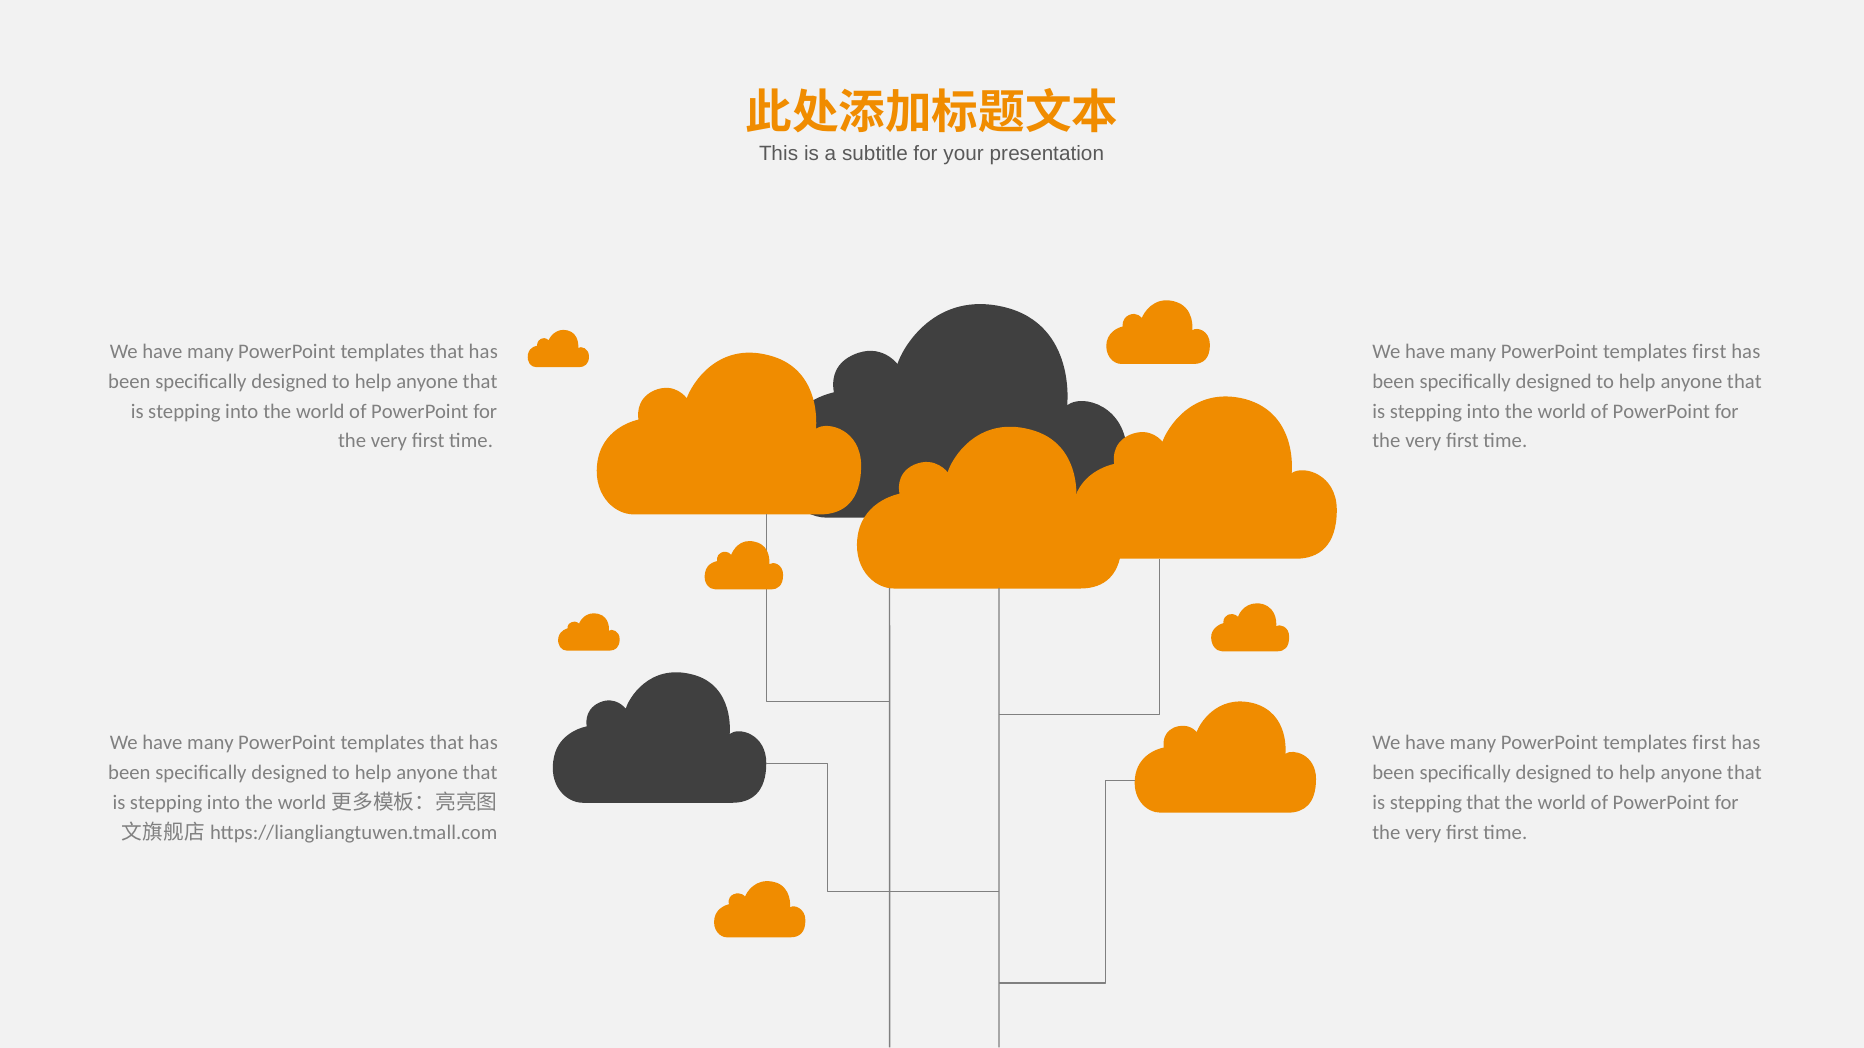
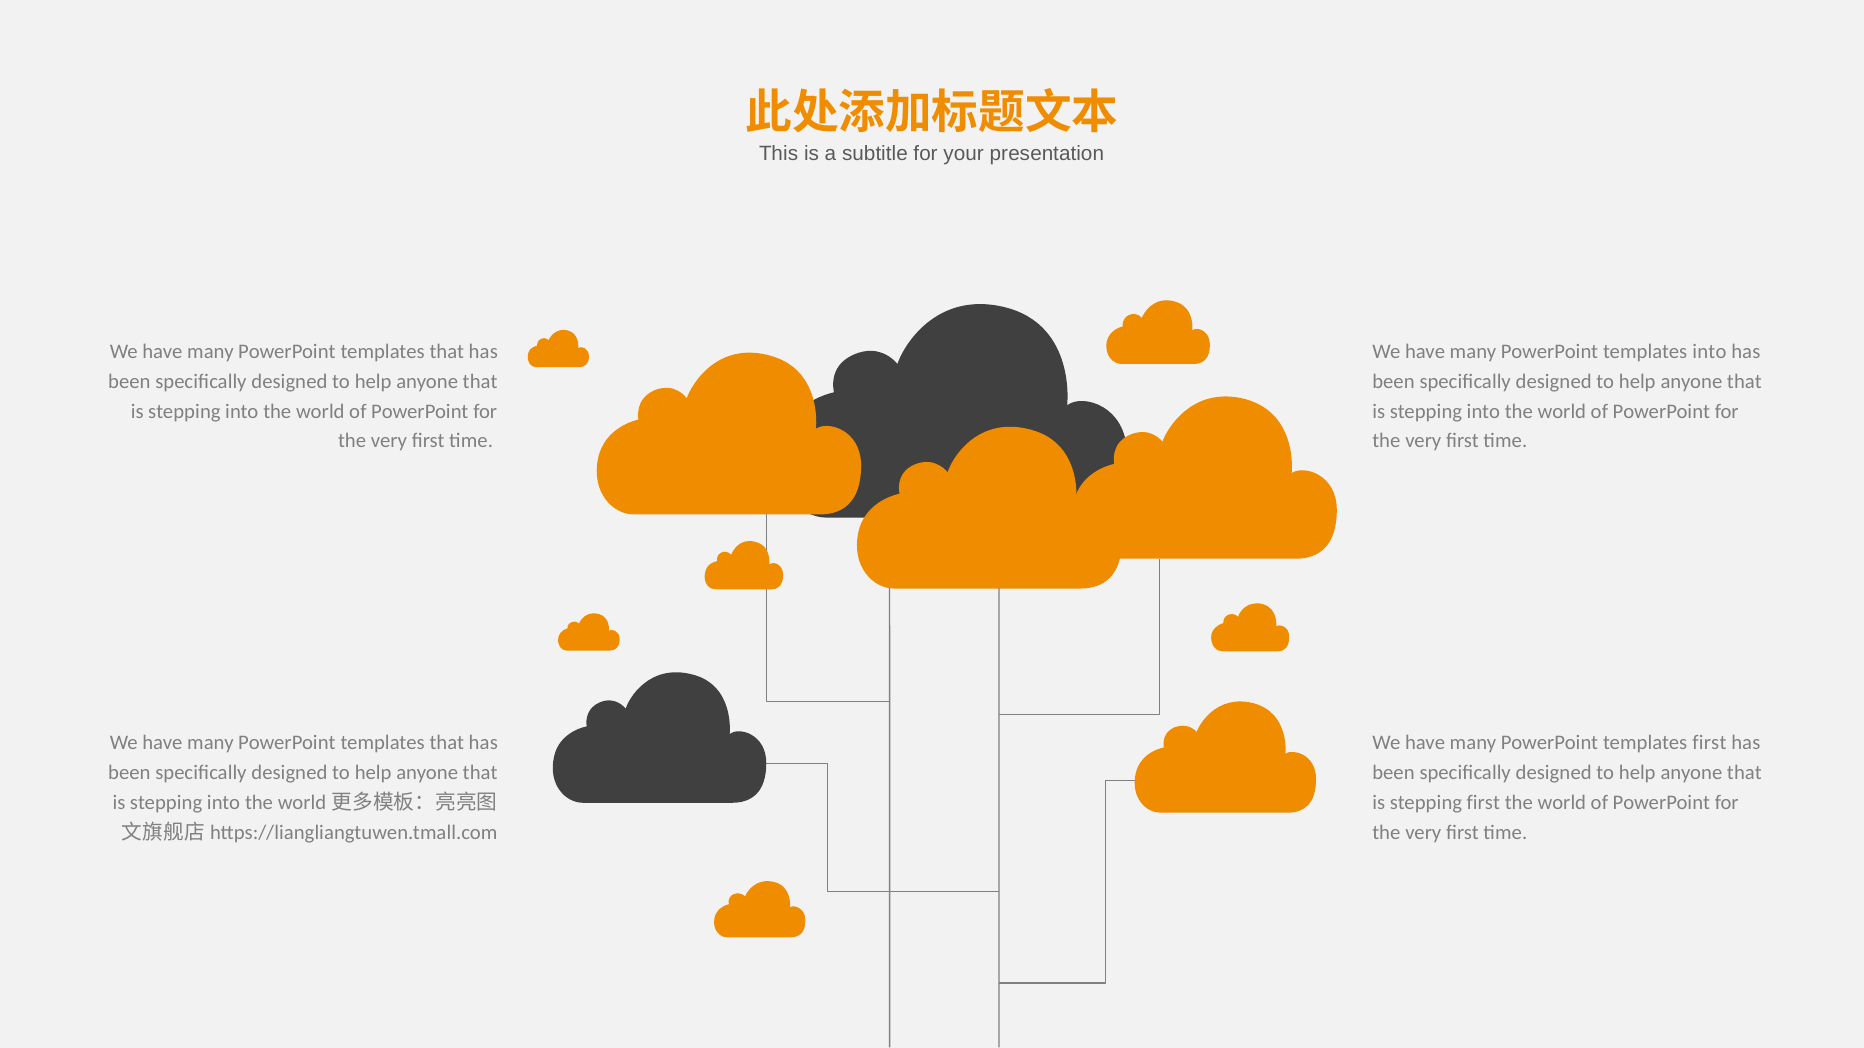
first at (1709, 352): first -> into
stepping that: that -> first
